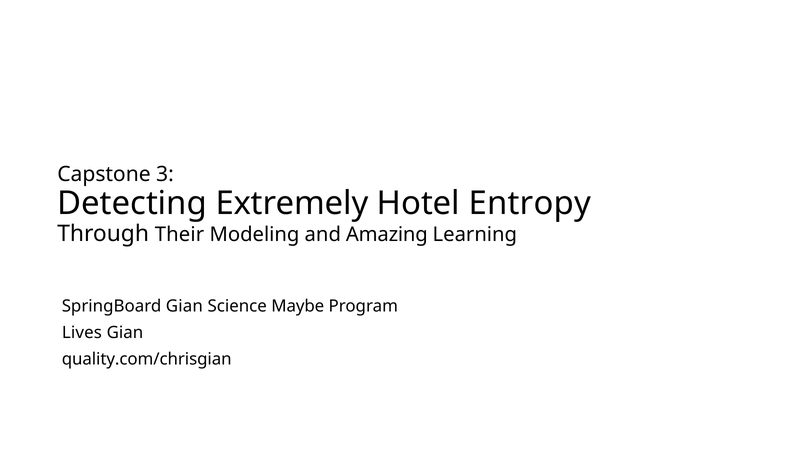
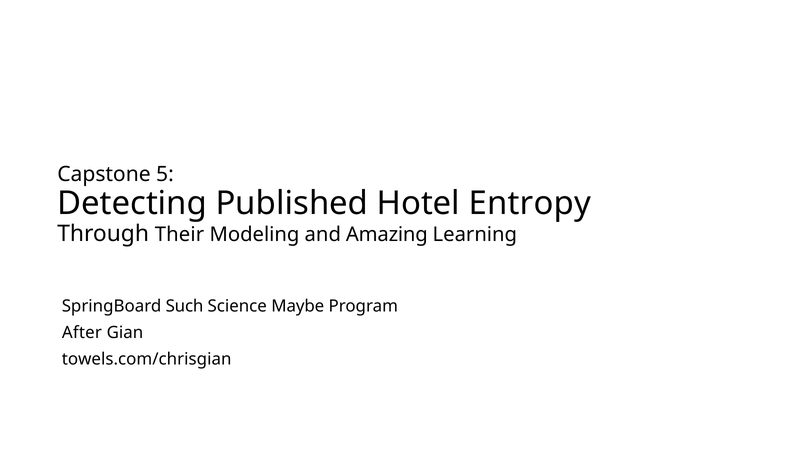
3: 3 -> 5
Extremely: Extremely -> Published
SpringBoard Gian: Gian -> Such
Lives: Lives -> After
quality.com/chrisgian: quality.com/chrisgian -> towels.com/chrisgian
